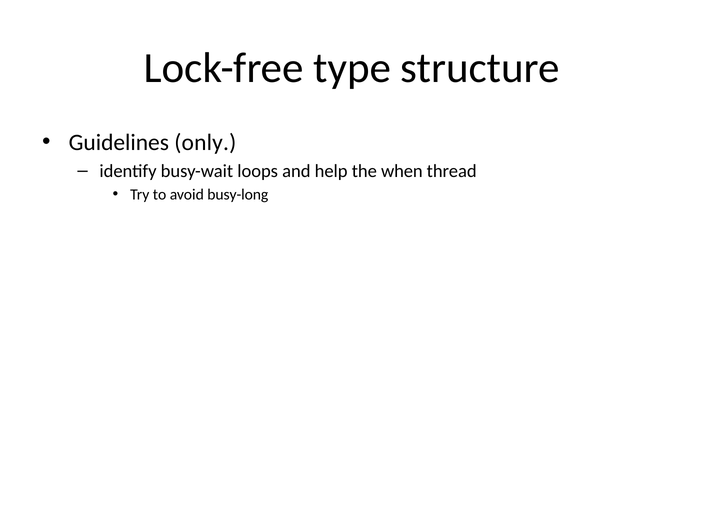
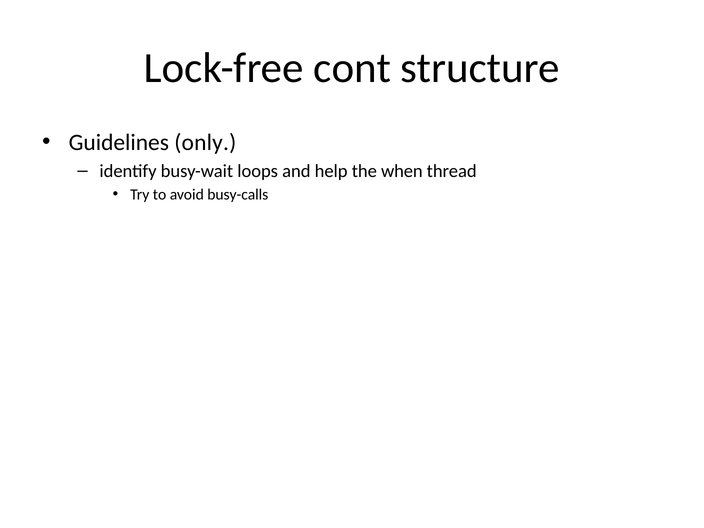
type: type -> cont
busy-long: busy-long -> busy-calls
